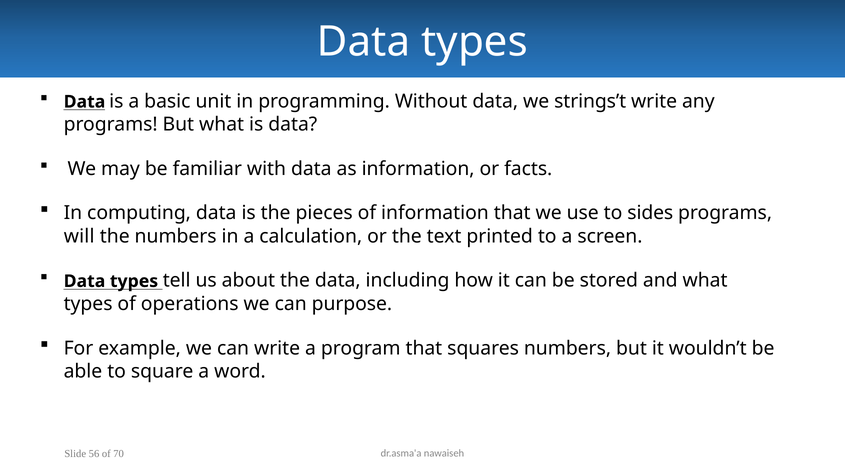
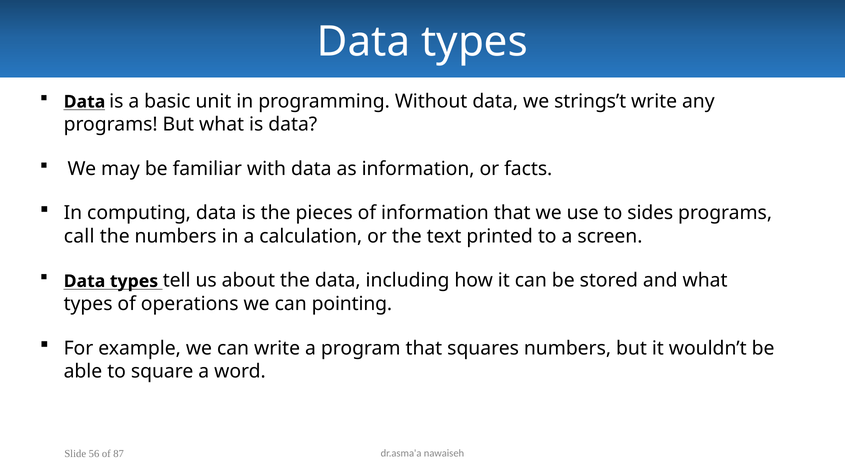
will: will -> call
purpose: purpose -> pointing
70: 70 -> 87
